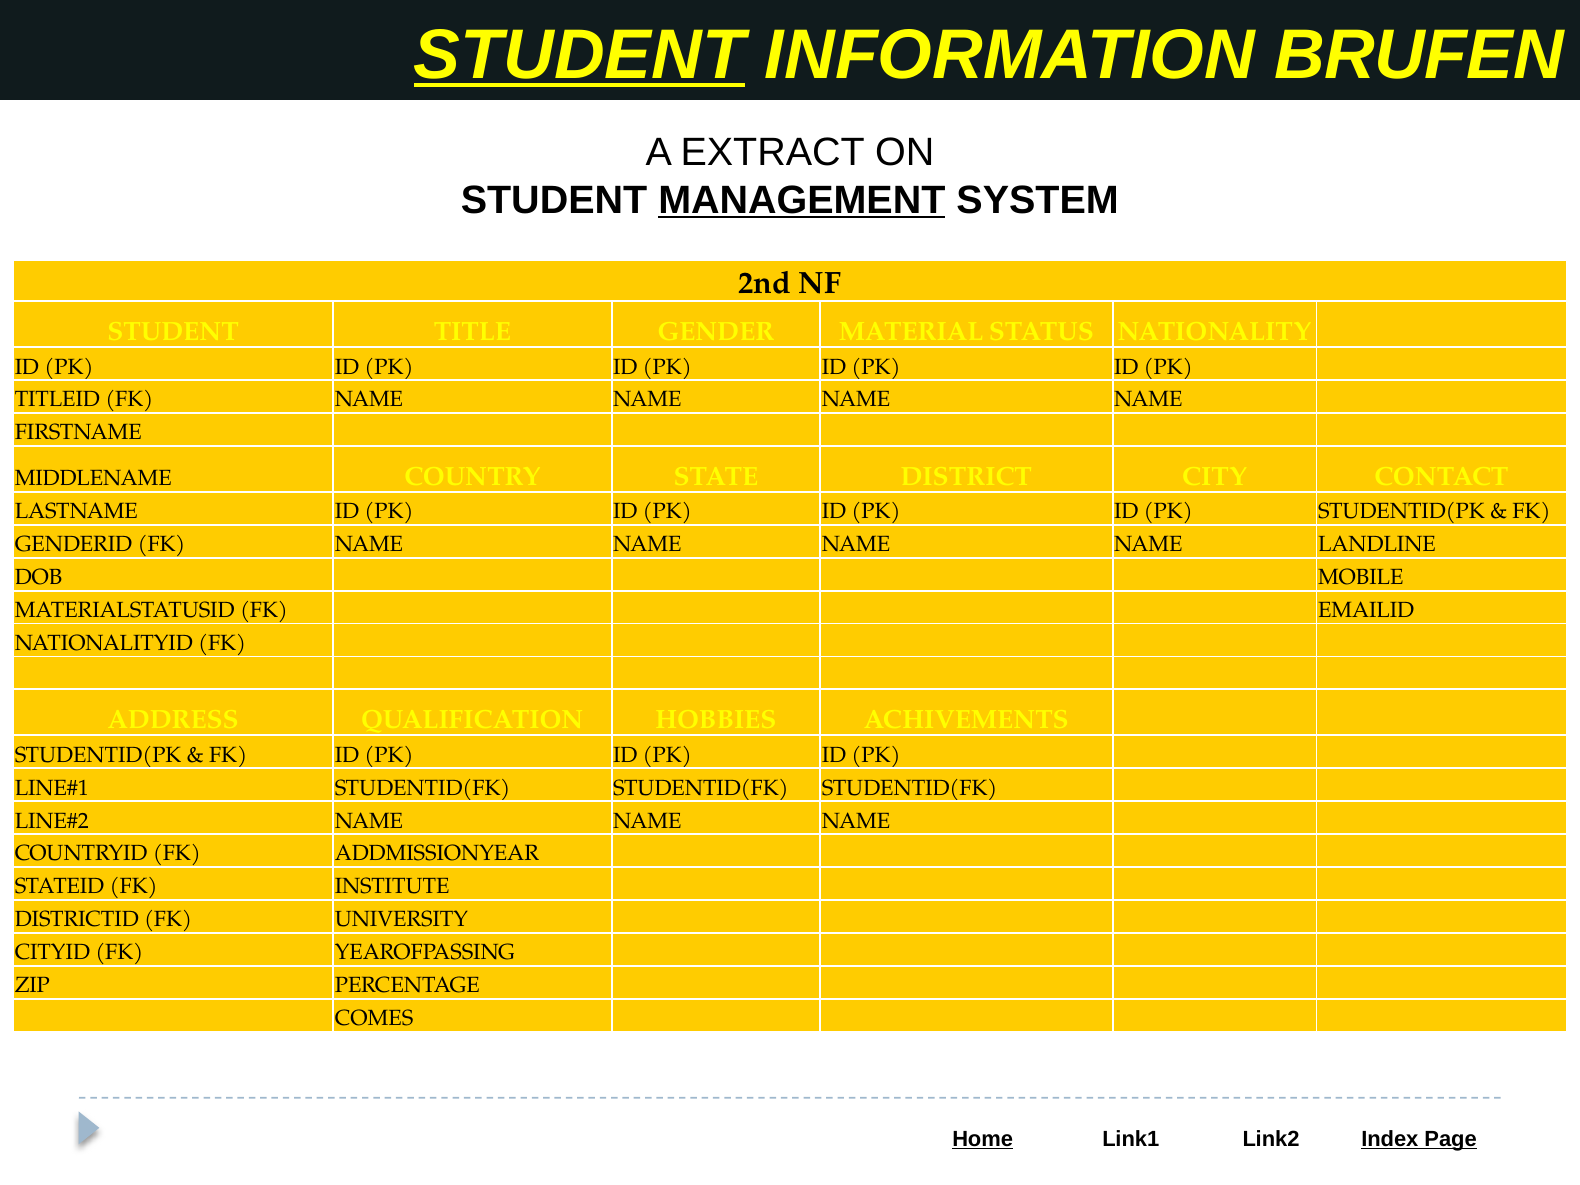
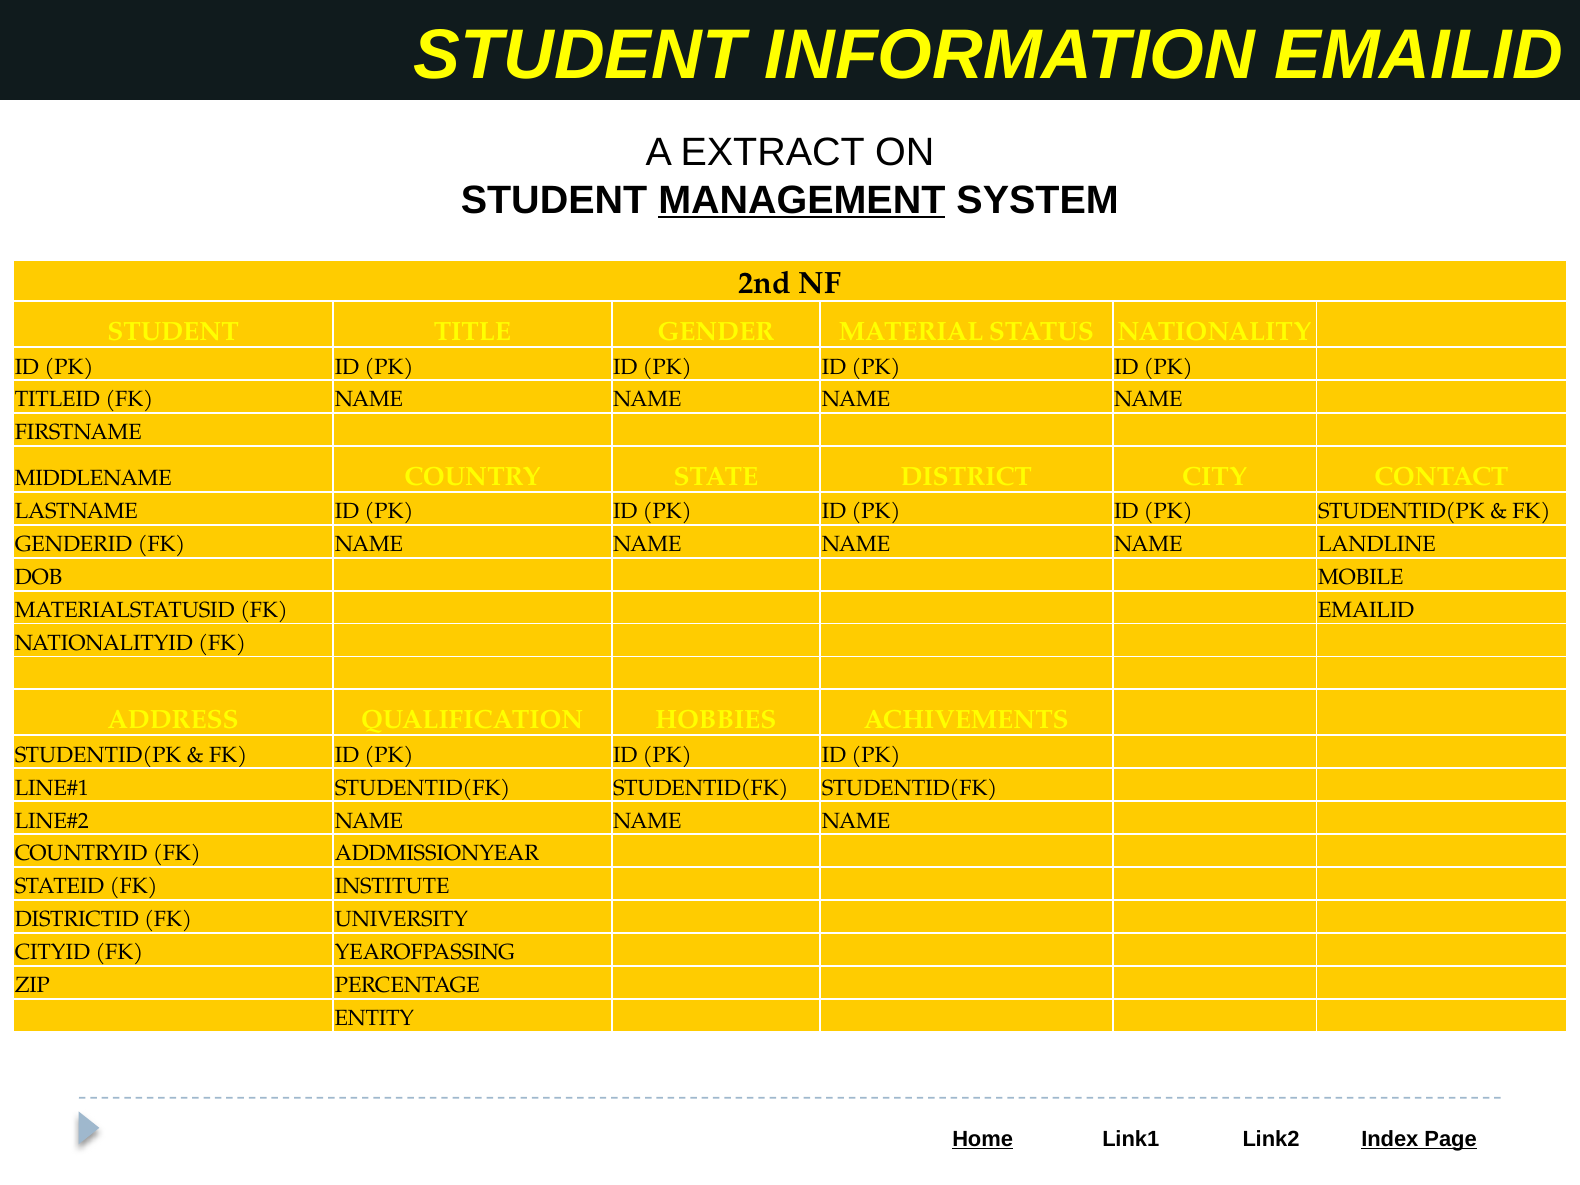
STUDENT at (579, 55) underline: present -> none
INFORMATION BRUFEN: BRUFEN -> EMAILID
COMES: COMES -> ENTITY
